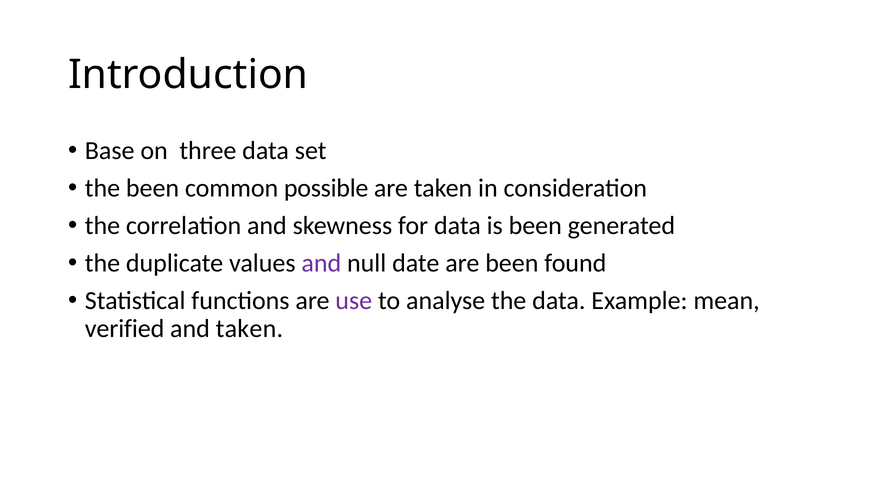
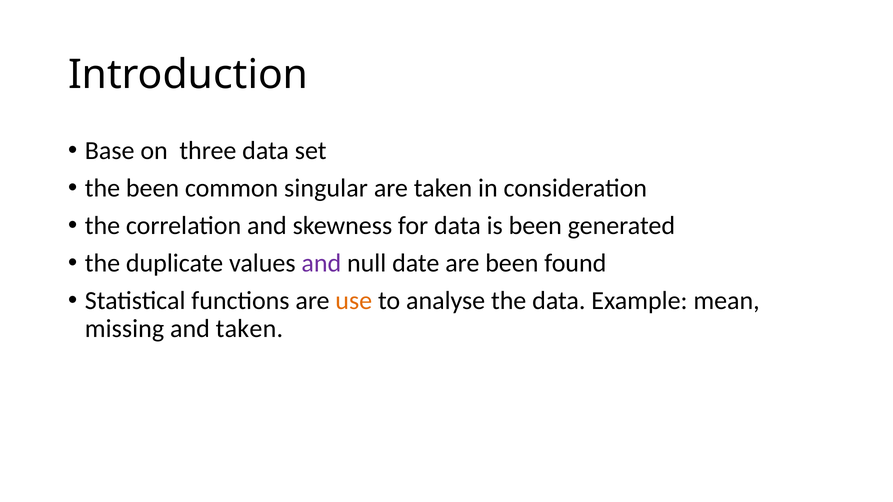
possible: possible -> singular
use colour: purple -> orange
verified: verified -> missing
